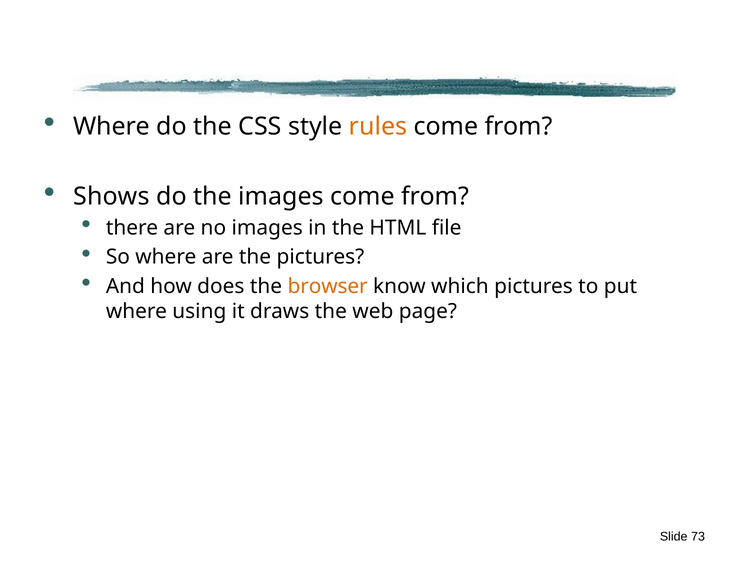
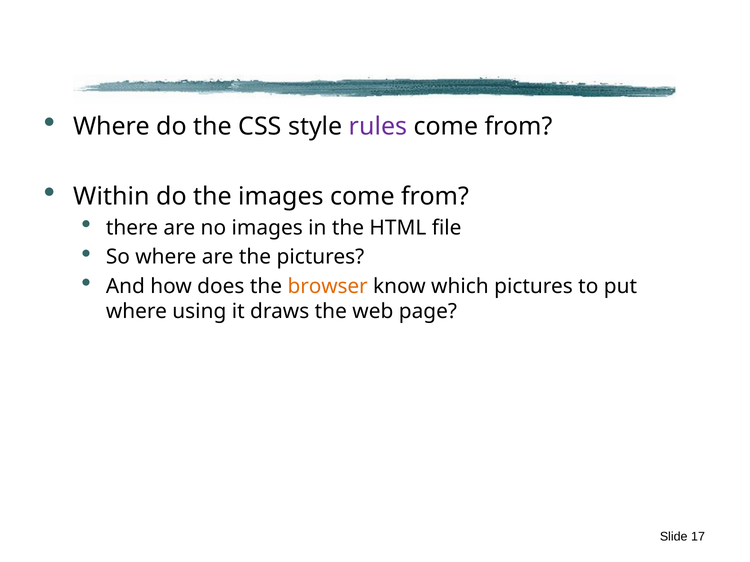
rules colour: orange -> purple
Shows: Shows -> Within
73: 73 -> 17
